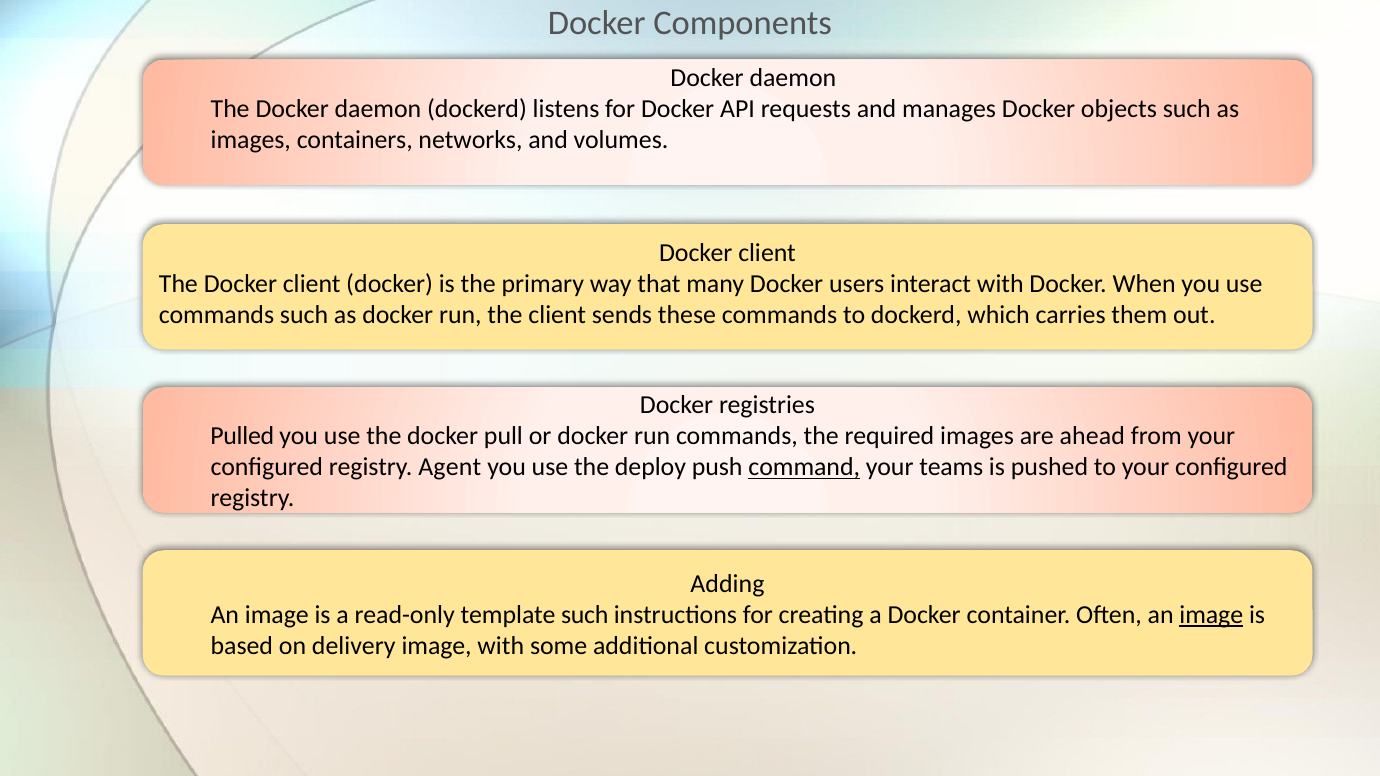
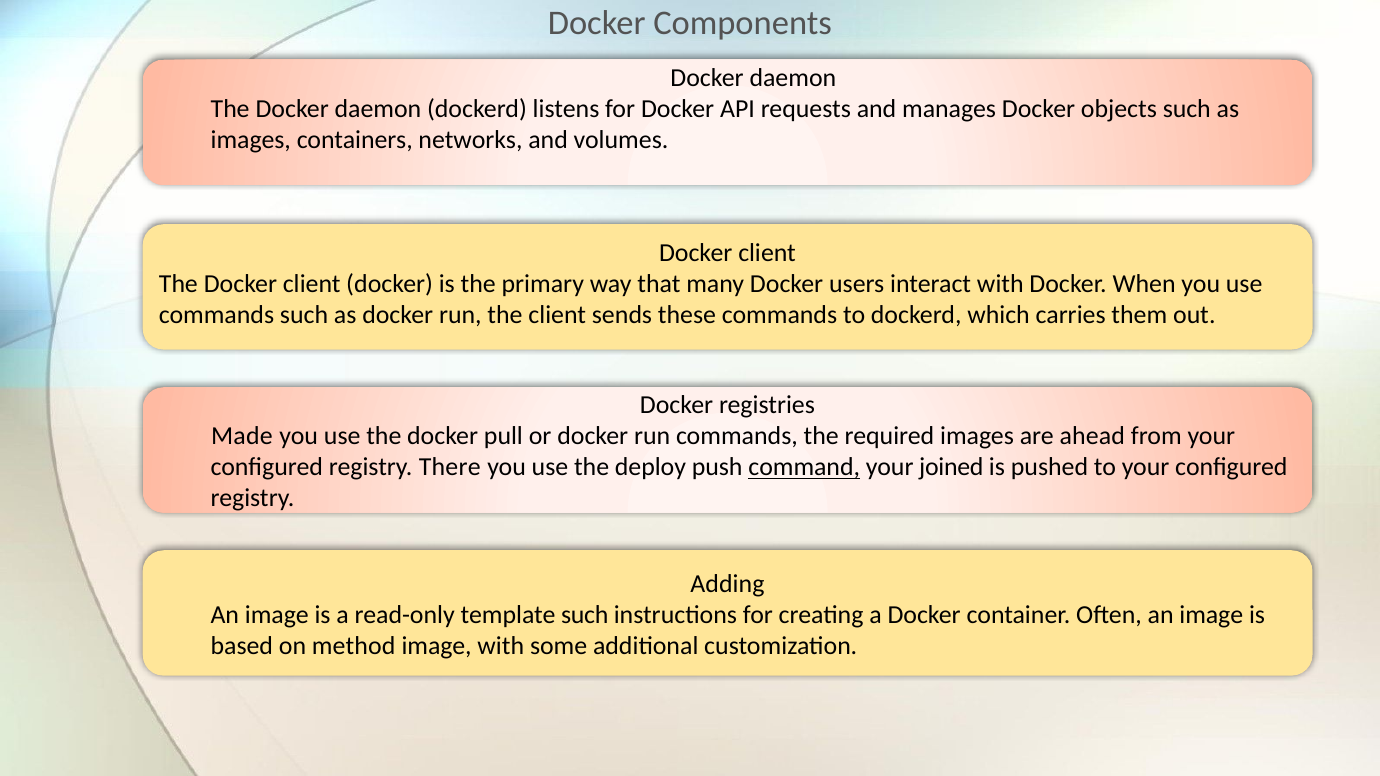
Pulled: Pulled -> Made
Agent: Agent -> There
teams: teams -> joined
image at (1211, 615) underline: present -> none
delivery: delivery -> method
